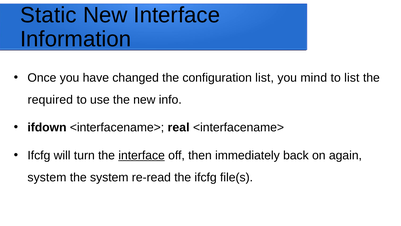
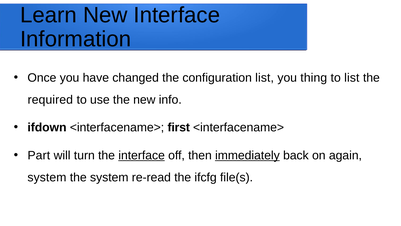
Static: Static -> Learn
mind: mind -> thing
real: real -> first
Ifcfg at (39, 155): Ifcfg -> Part
immediately underline: none -> present
